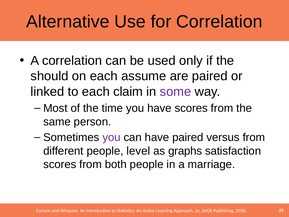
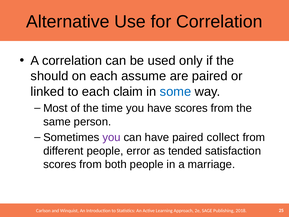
some colour: purple -> blue
versus: versus -> collect
level: level -> error
graphs: graphs -> tended
